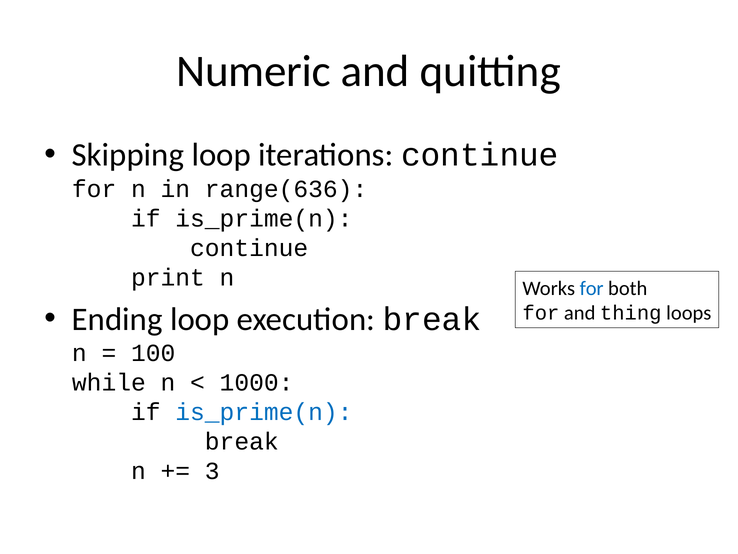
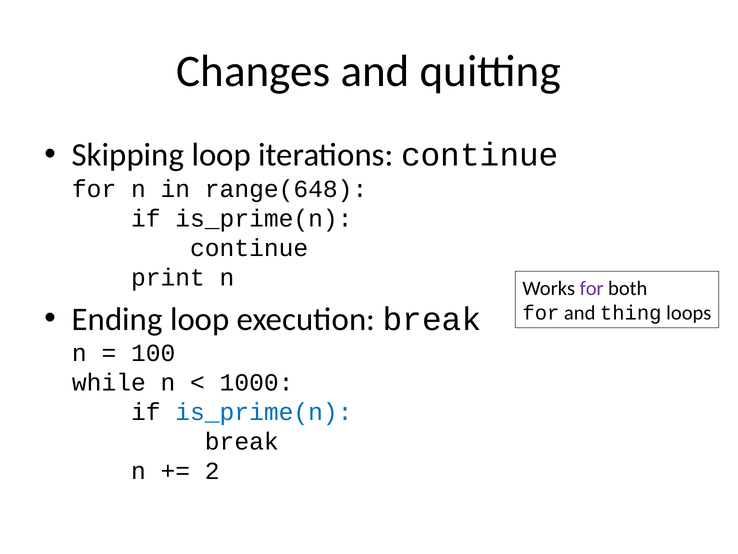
Numeric: Numeric -> Changes
range(636: range(636 -> range(648
for at (592, 288) colour: blue -> purple
3: 3 -> 2
